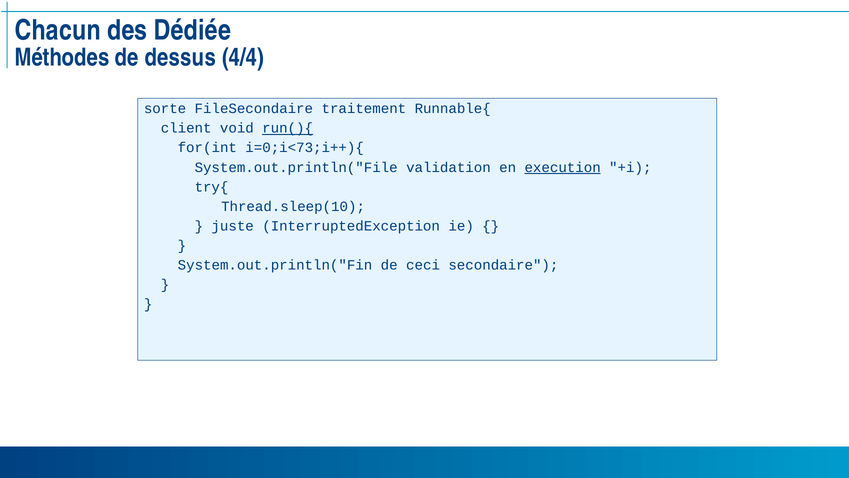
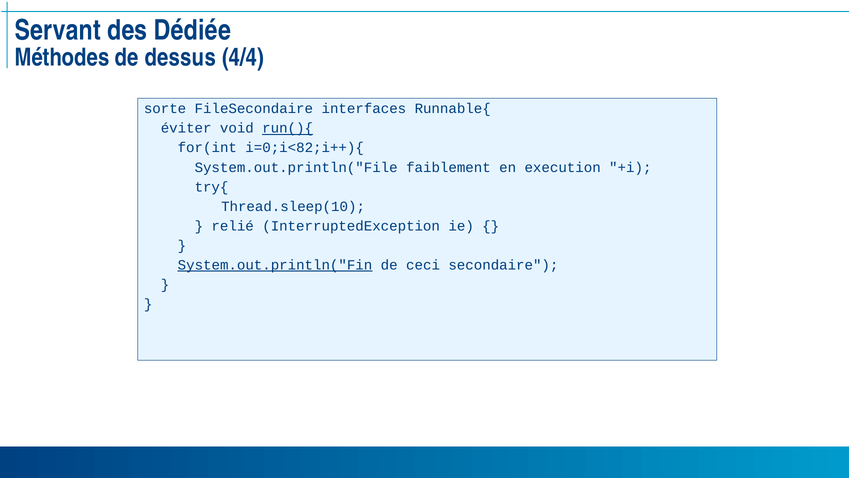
Chacun: Chacun -> Servant
traitement: traitement -> interfaces
client: client -> éviter
i=0;i<73;i++){: i=0;i<73;i++){ -> i=0;i<82;i++){
validation: validation -> faiblement
execution underline: present -> none
juste: juste -> relié
System.out.println("Fin underline: none -> present
